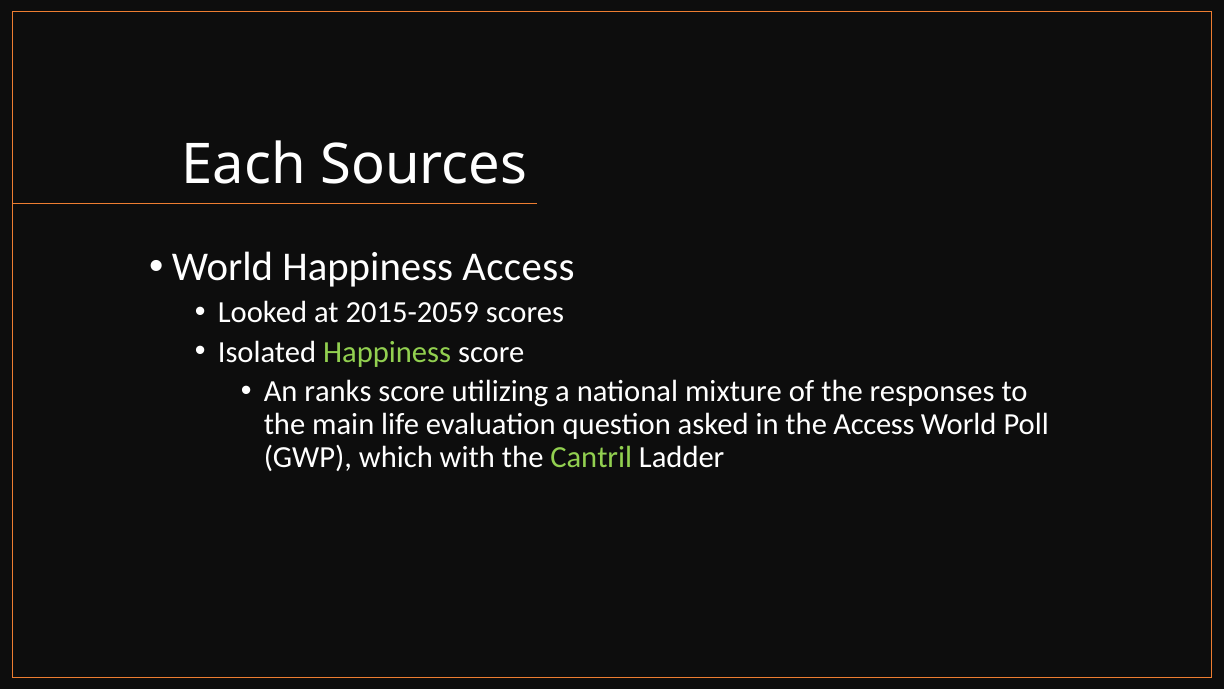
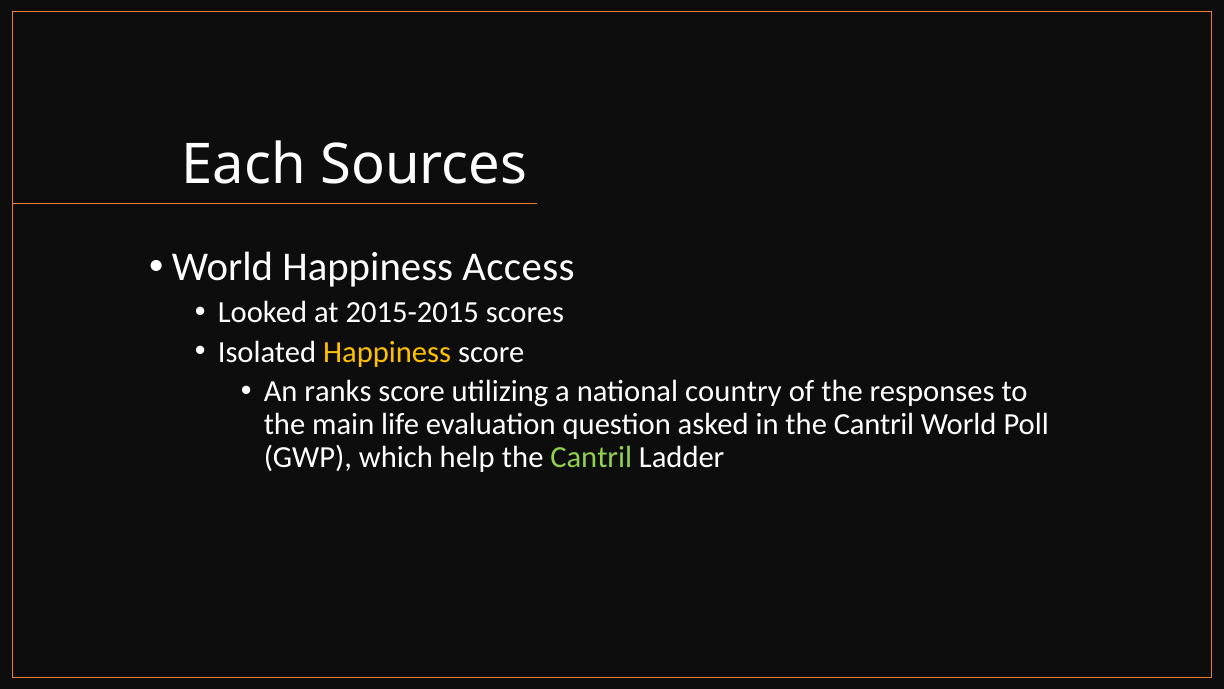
2015-2059: 2015-2059 -> 2015-2015
Happiness at (387, 352) colour: light green -> yellow
mixture: mixture -> country
in the Access: Access -> Cantril
with: with -> help
